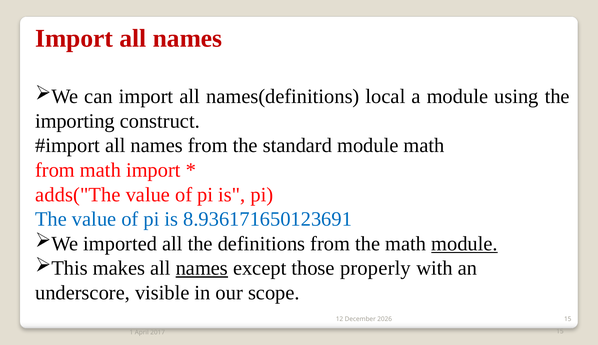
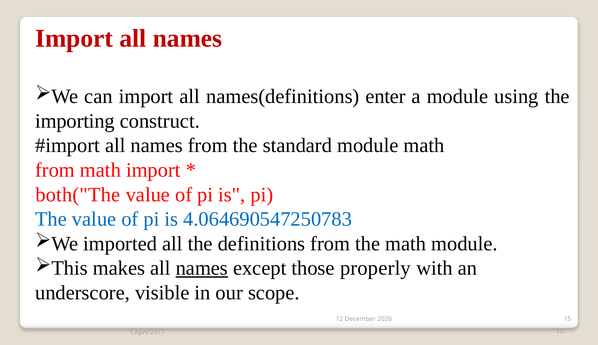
local: local -> enter
adds("The: adds("The -> both("The
8.936171650123691: 8.936171650123691 -> 4.064690547250783
module at (465, 244) underline: present -> none
